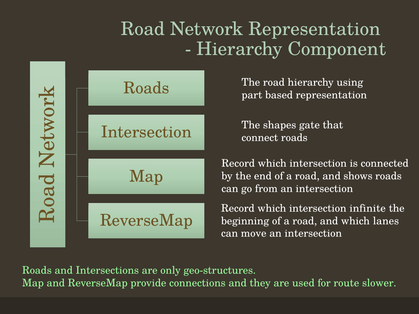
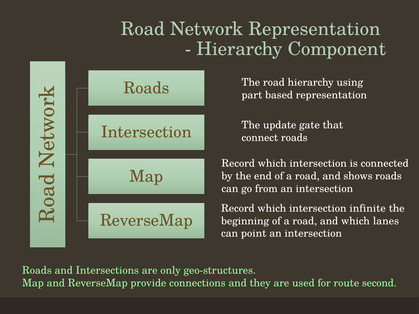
shapes: shapes -> update
move: move -> point
slower: slower -> second
